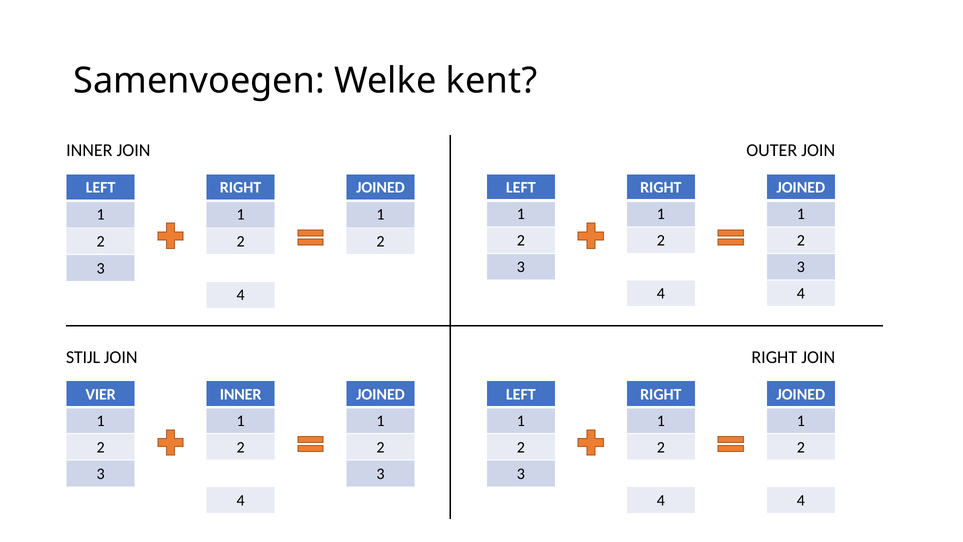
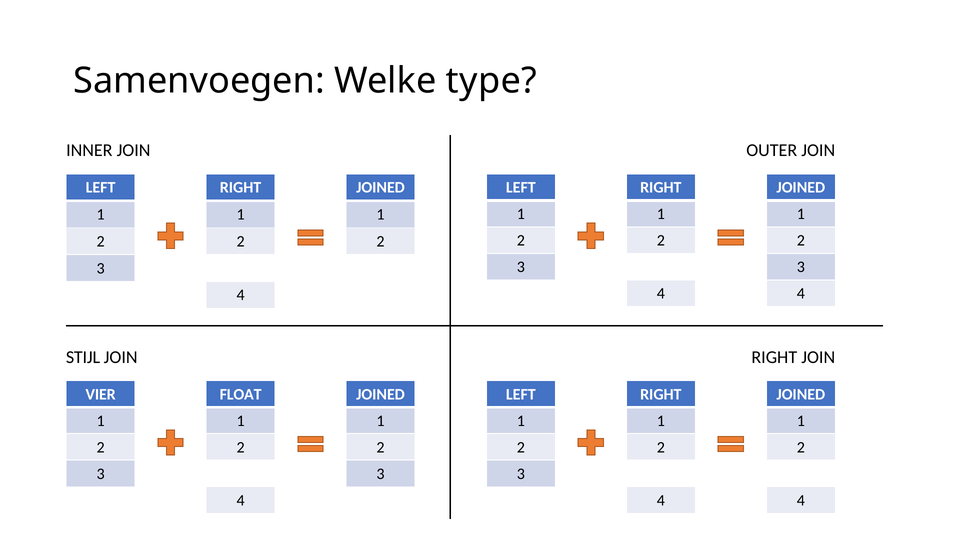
kent: kent -> type
INNER at (241, 394): INNER -> FLOAT
